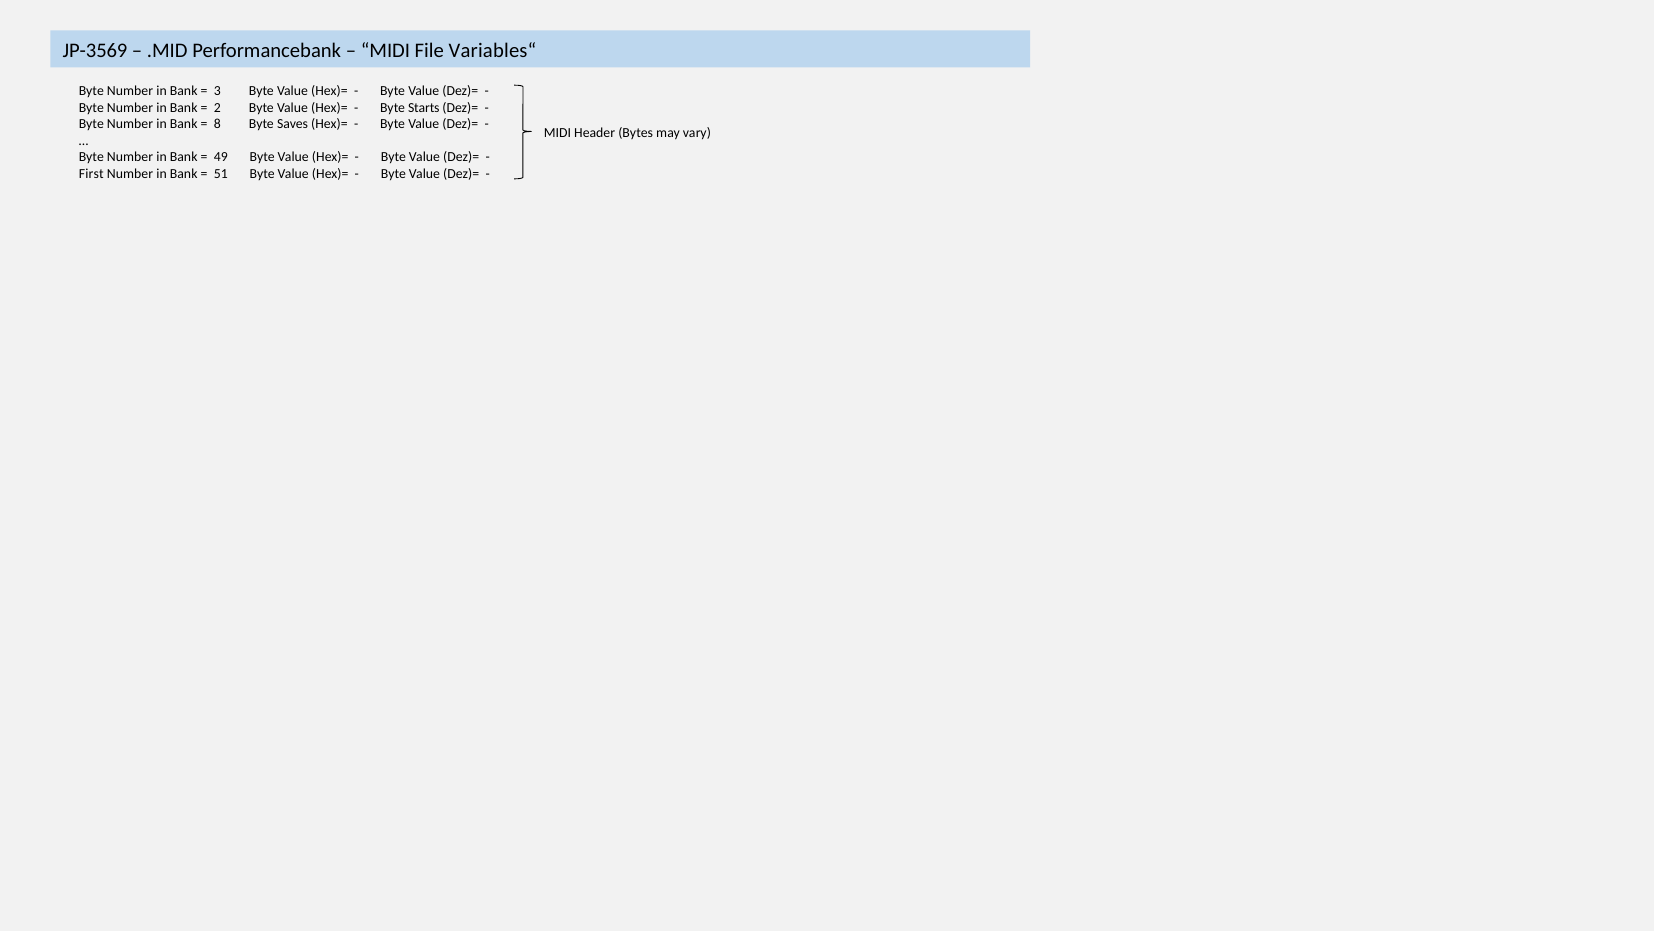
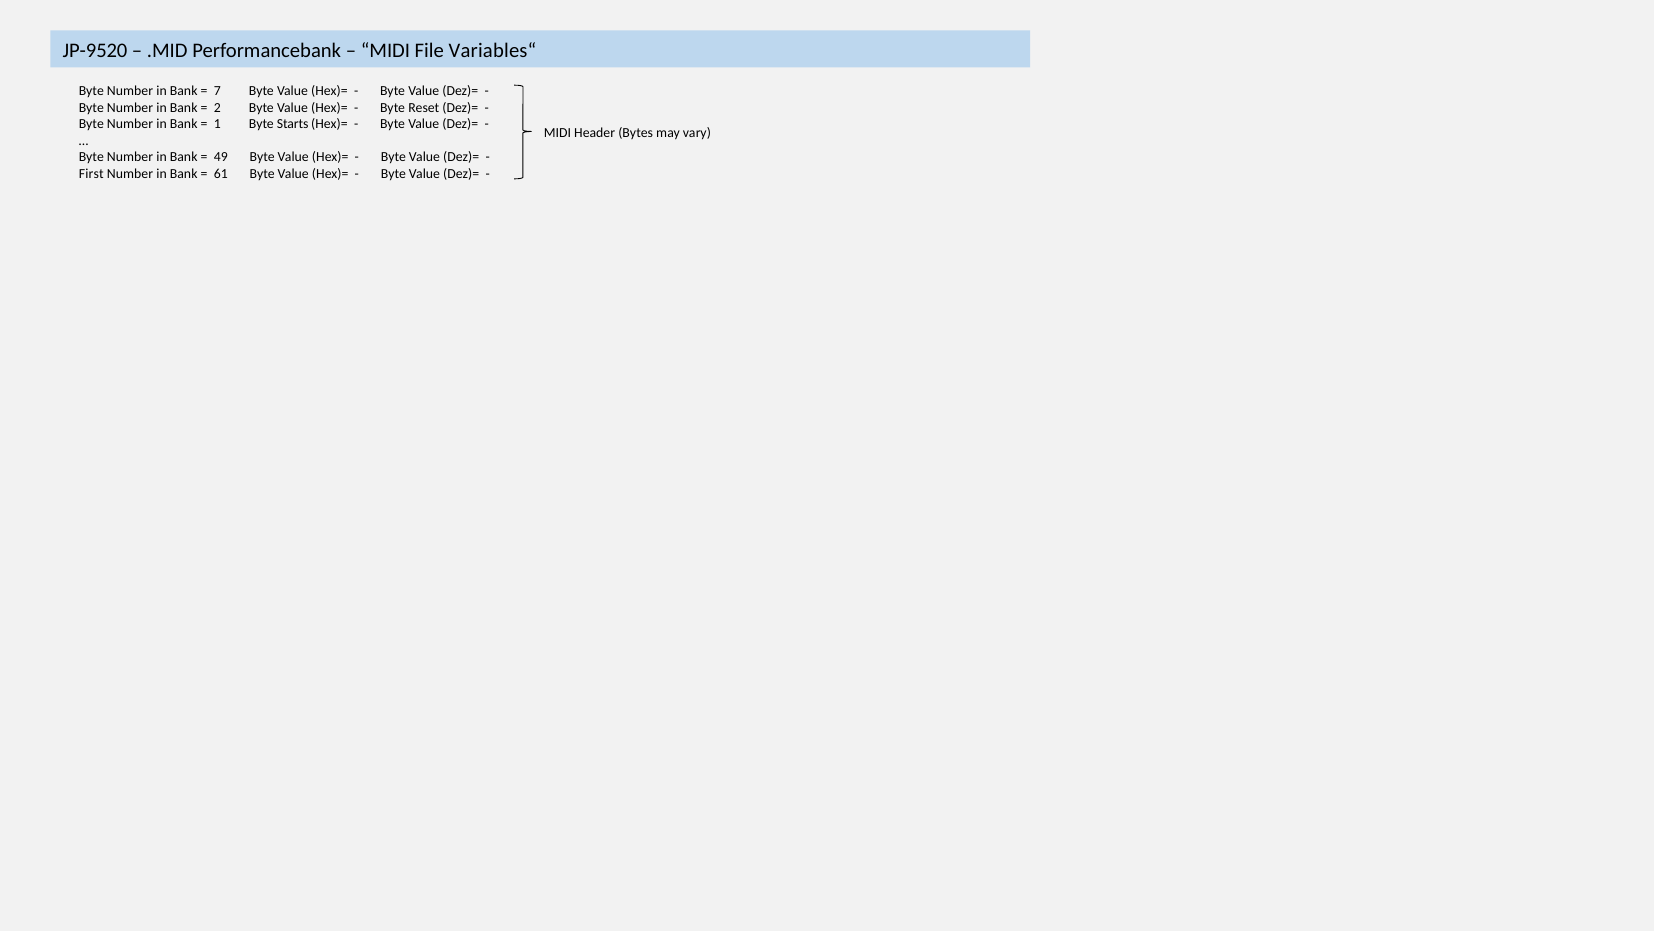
JP-3569: JP-3569 -> JP-9520
3: 3 -> 7
Starts: Starts -> Reset
8: 8 -> 1
Saves: Saves -> Starts
51: 51 -> 61
